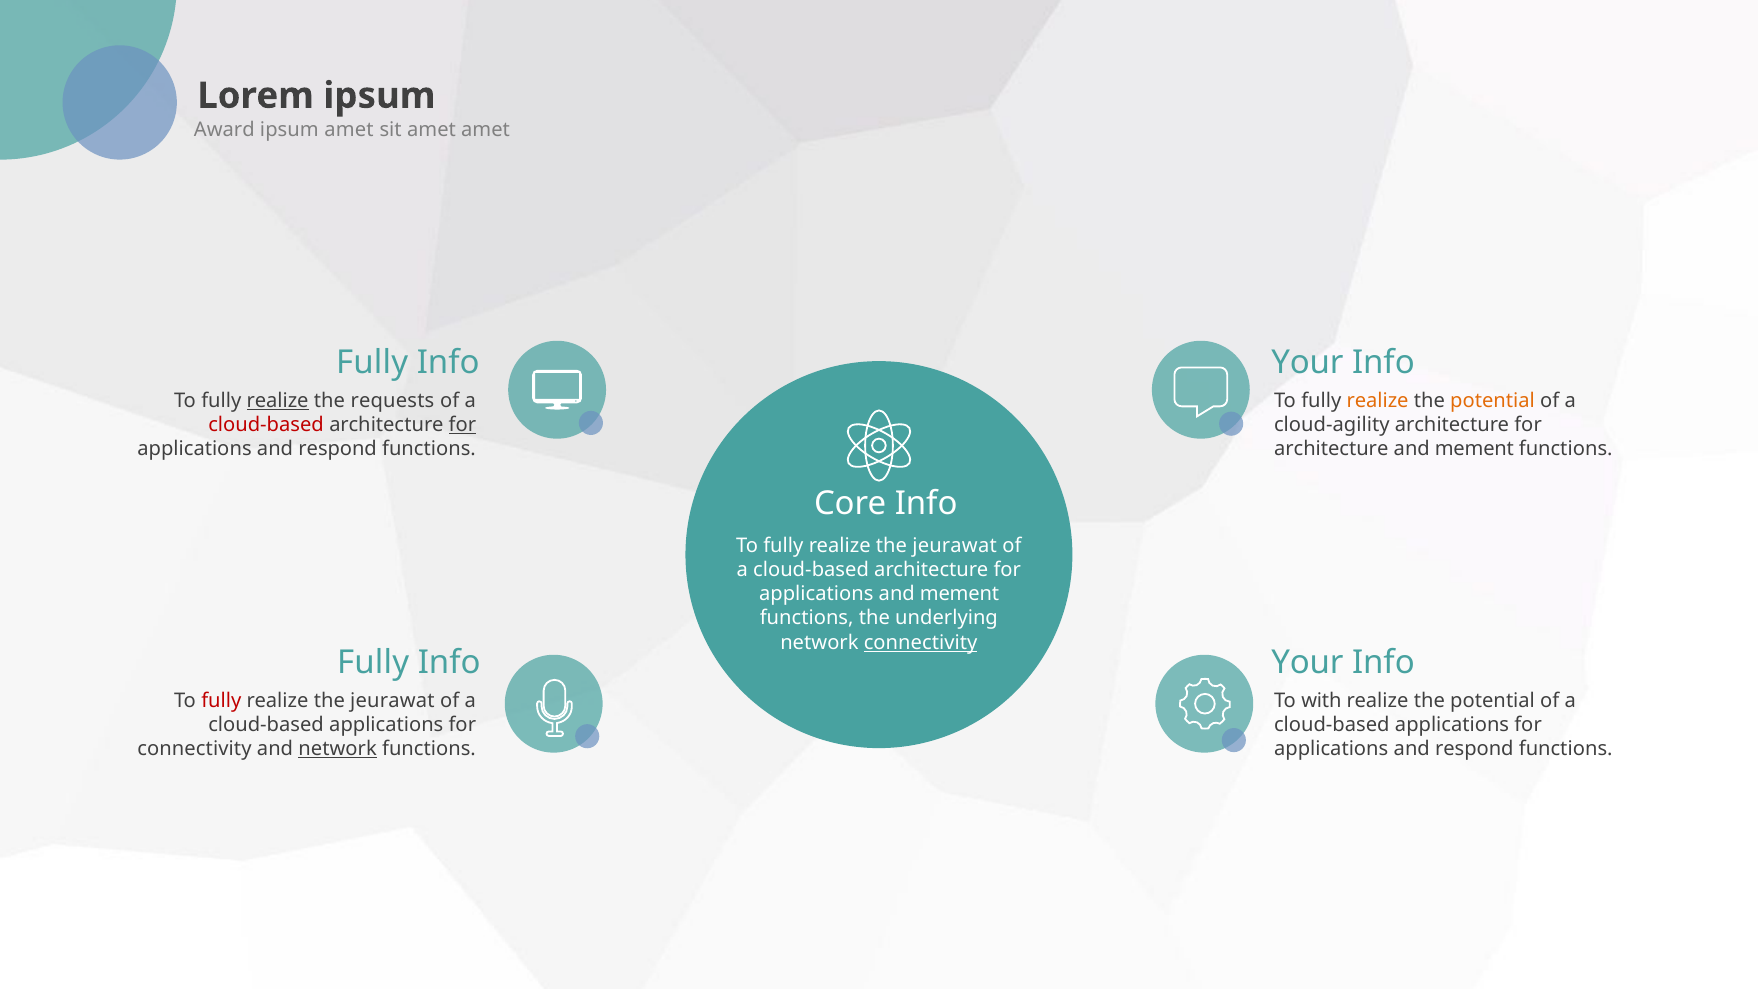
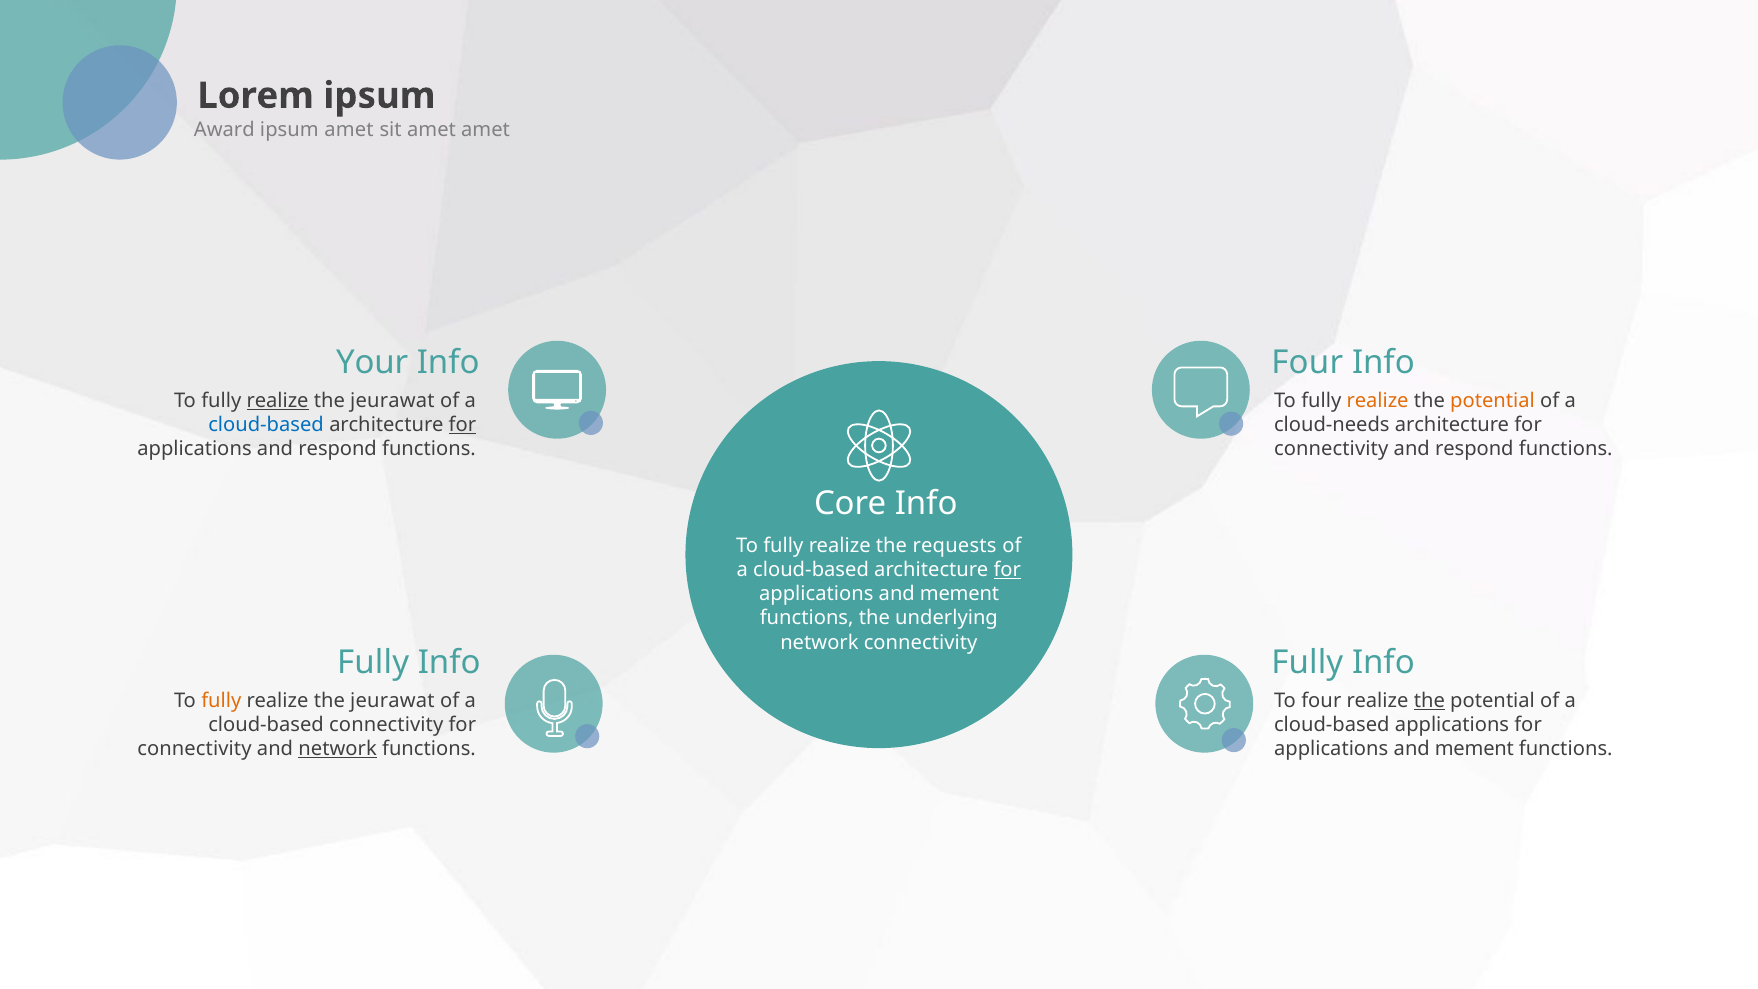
Fully at (372, 363): Fully -> Your
Your at (1307, 363): Your -> Four
requests at (392, 401): requests -> jeurawat
cloud-based at (266, 425) colour: red -> blue
cloud-agility: cloud-agility -> cloud-needs
architecture at (1331, 449): architecture -> connectivity
mement at (1474, 449): mement -> respond
jeurawat at (955, 546): jeurawat -> requests
for at (1007, 570) underline: none -> present
connectivity at (921, 642) underline: present -> none
Your at (1307, 663): Your -> Fully
fully at (221, 701) colour: red -> orange
To with: with -> four
the at (1429, 701) underline: none -> present
applications at (386, 725): applications -> connectivity
respond at (1474, 749): respond -> mement
